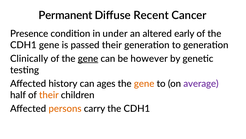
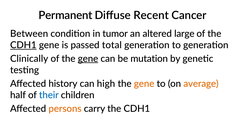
Presence: Presence -> Between
under: under -> tumor
early: early -> large
CDH1 at (23, 45) underline: none -> present
passed their: their -> total
however: however -> mutation
ages: ages -> high
average colour: purple -> orange
their at (49, 95) colour: orange -> blue
